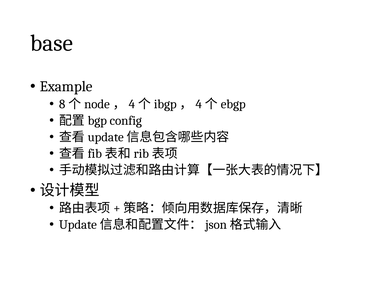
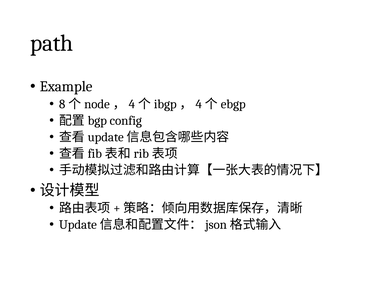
base: base -> path
